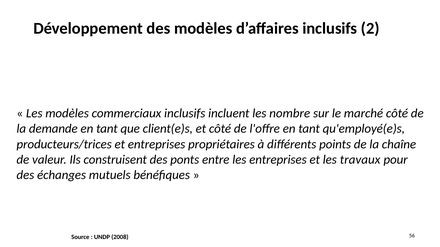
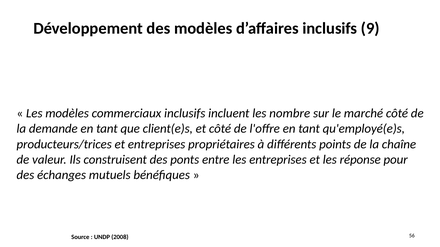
2: 2 -> 9
travaux: travaux -> réponse
